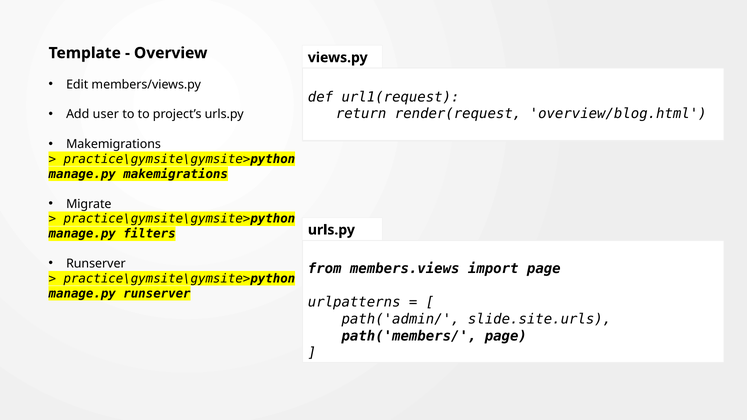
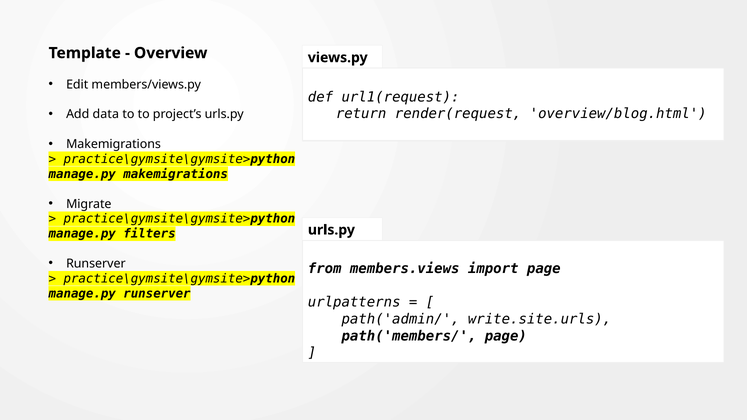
user: user -> data
slide.site.urls: slide.site.urls -> write.site.urls
